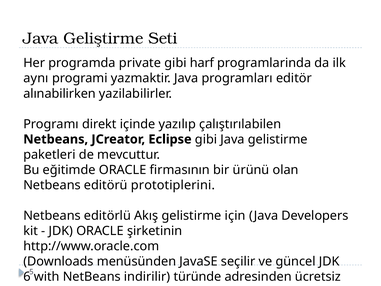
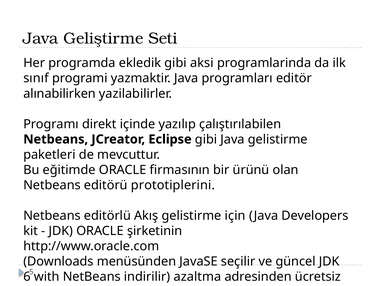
private: private -> ekledik
harf: harf -> aksi
aynı: aynı -> sınıf
türünde: türünde -> azaltma
